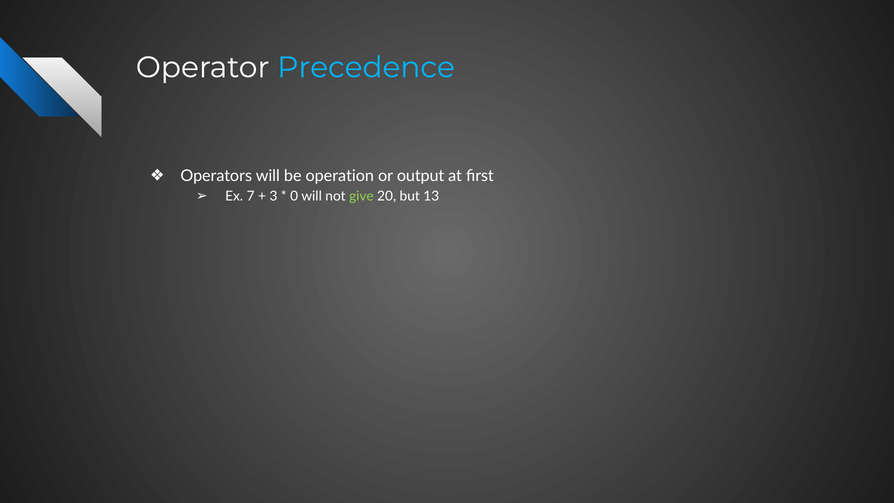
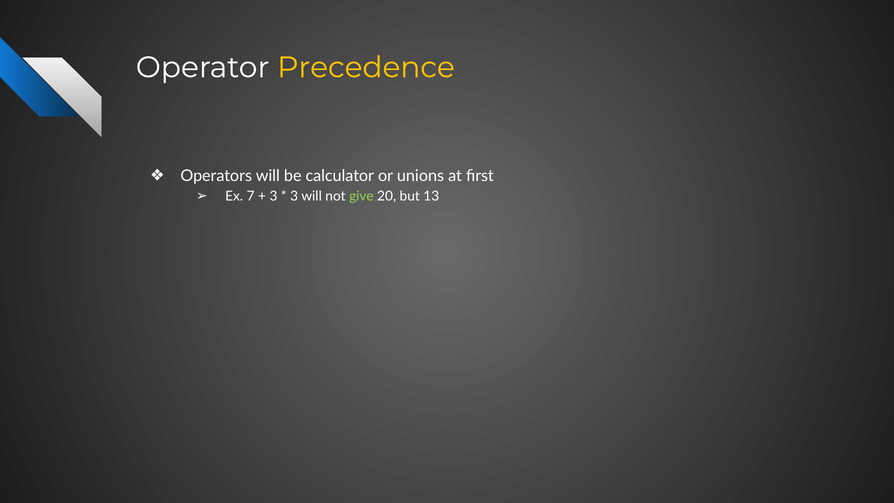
Precedence colour: light blue -> yellow
operation: operation -> calculator
output: output -> unions
0 at (294, 196): 0 -> 3
